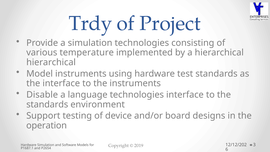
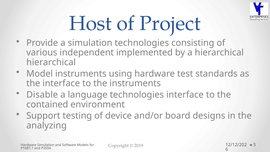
Trdy: Trdy -> Host
temperature: temperature -> independent
standards at (47, 104): standards -> contained
operation: operation -> analyzing
